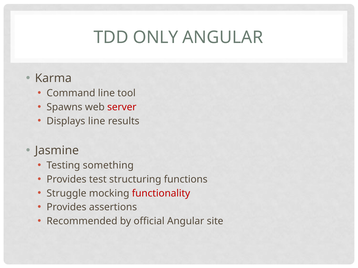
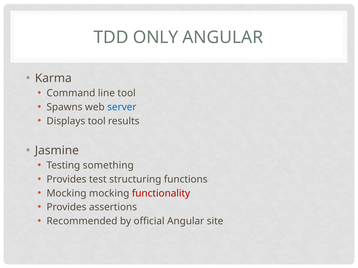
server colour: red -> blue
Displays line: line -> tool
Struggle at (66, 194): Struggle -> Mocking
